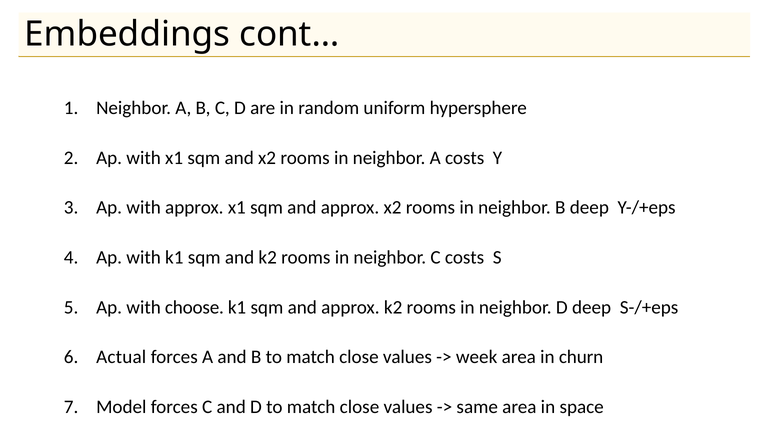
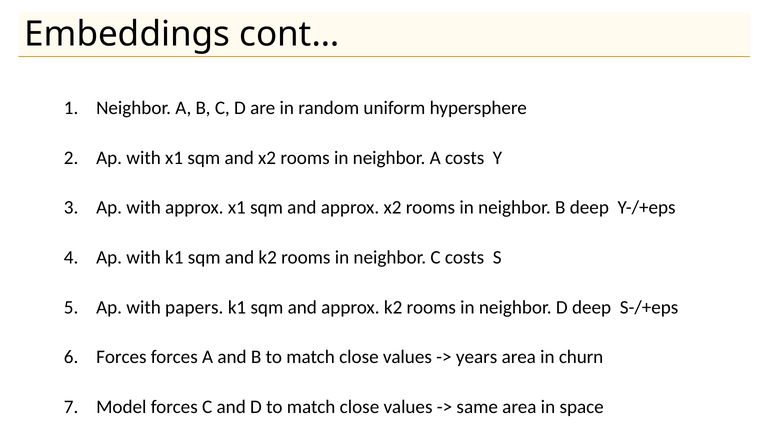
choose: choose -> papers
Actual at (121, 357): Actual -> Forces
week: week -> years
